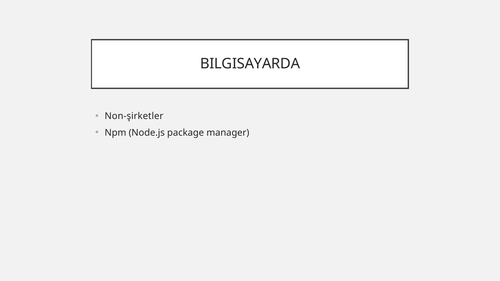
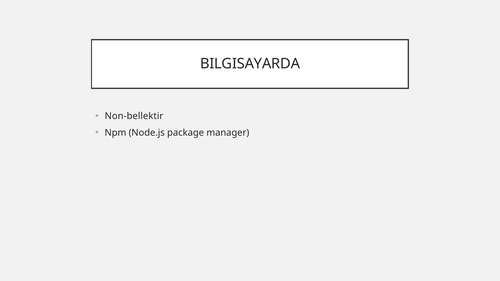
Non-şirketler: Non-şirketler -> Non-bellektir
